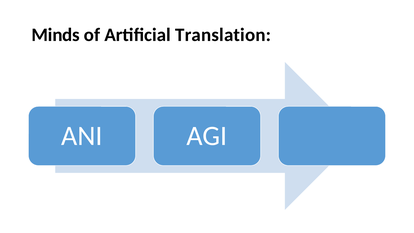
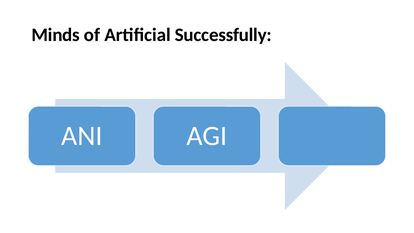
Translation: Translation -> Successfully
